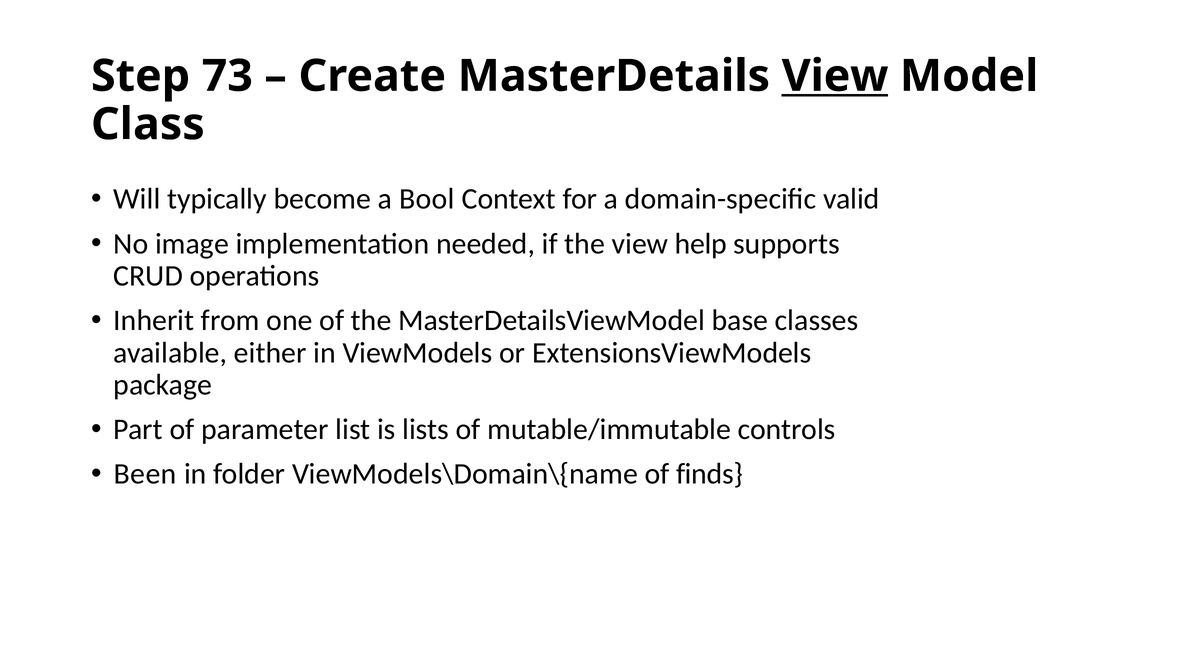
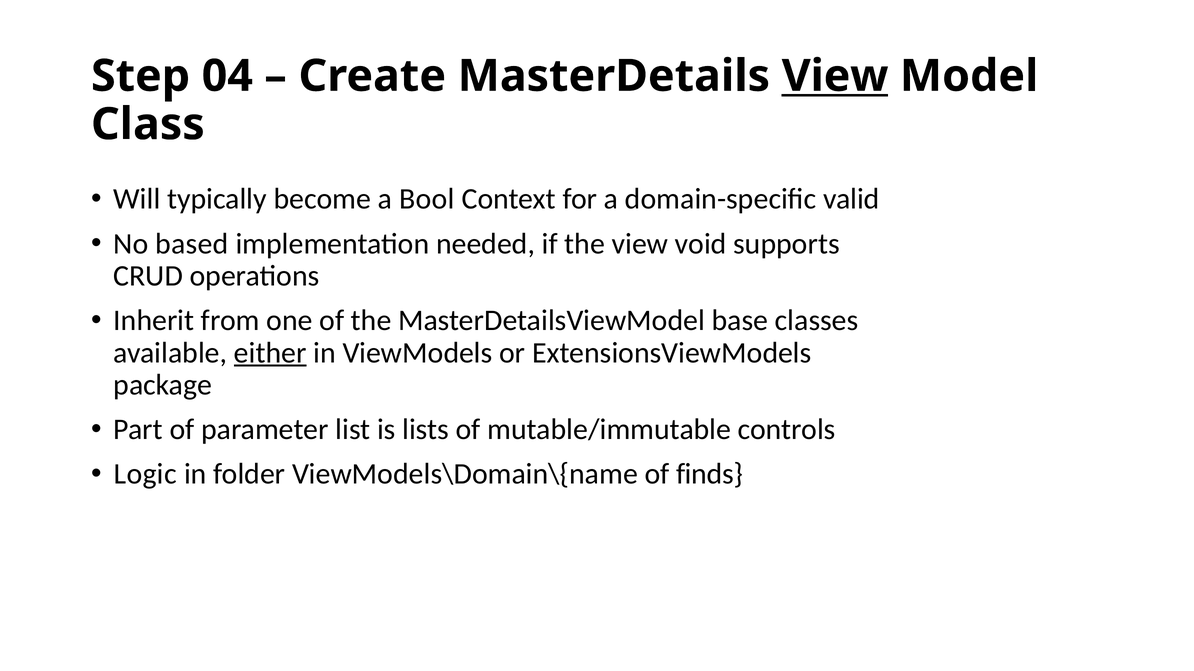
73: 73 -> 04
image: image -> based
help: help -> void
either underline: none -> present
Been: Been -> Logic
